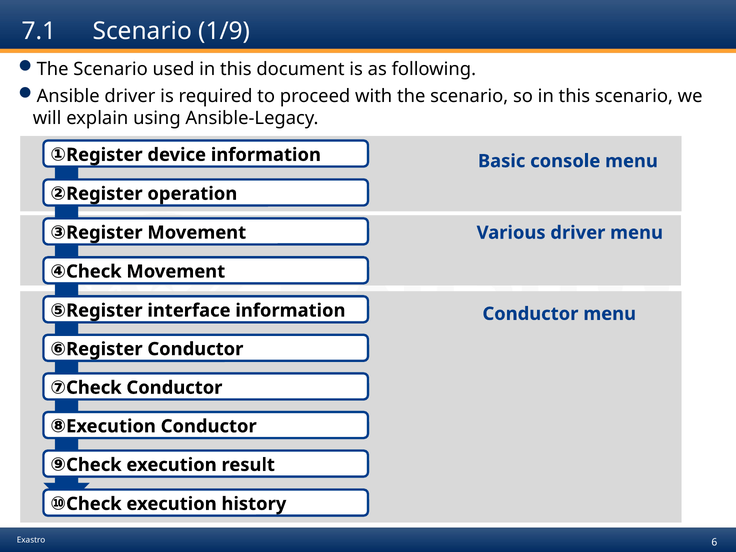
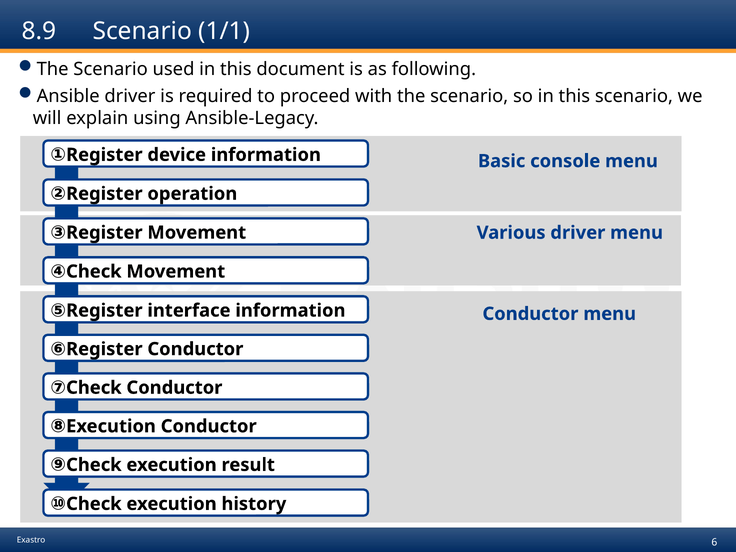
7.1: 7.1 -> 8.9
1/9: 1/9 -> 1/1
